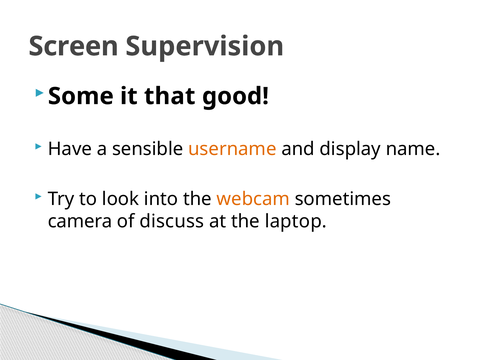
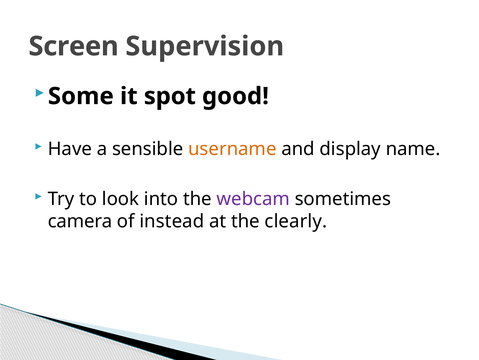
that: that -> spot
webcam colour: orange -> purple
discuss: discuss -> instead
laptop: laptop -> clearly
